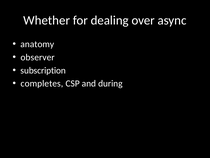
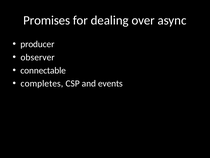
Whether: Whether -> Promises
anatomy: anatomy -> producer
subscription: subscription -> connectable
during: during -> events
